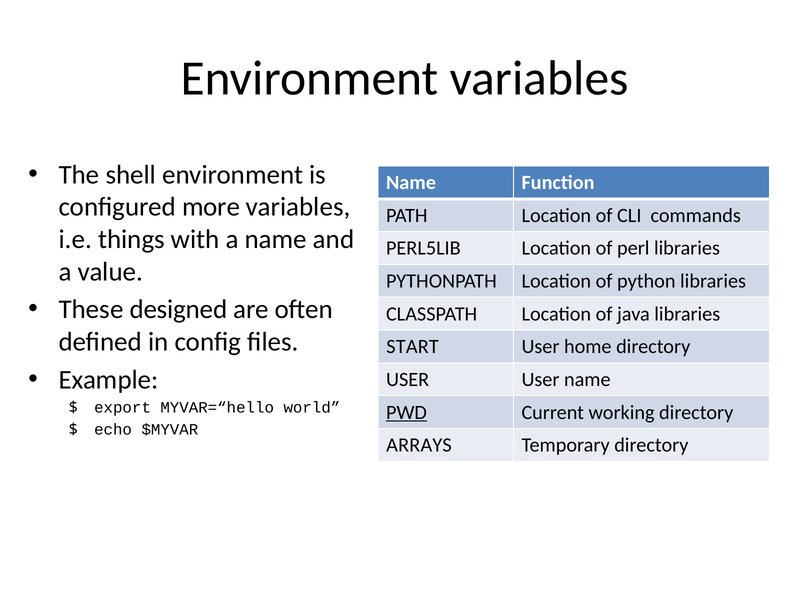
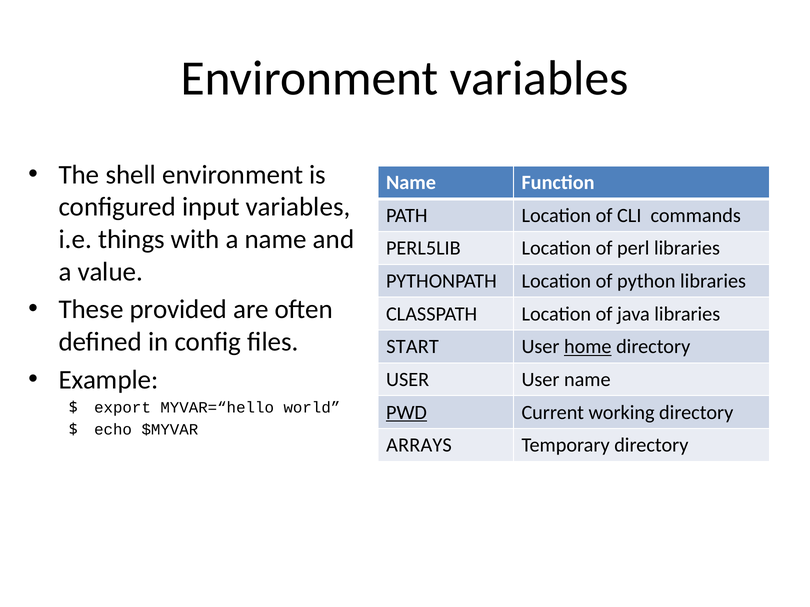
more: more -> input
designed: designed -> provided
home underline: none -> present
